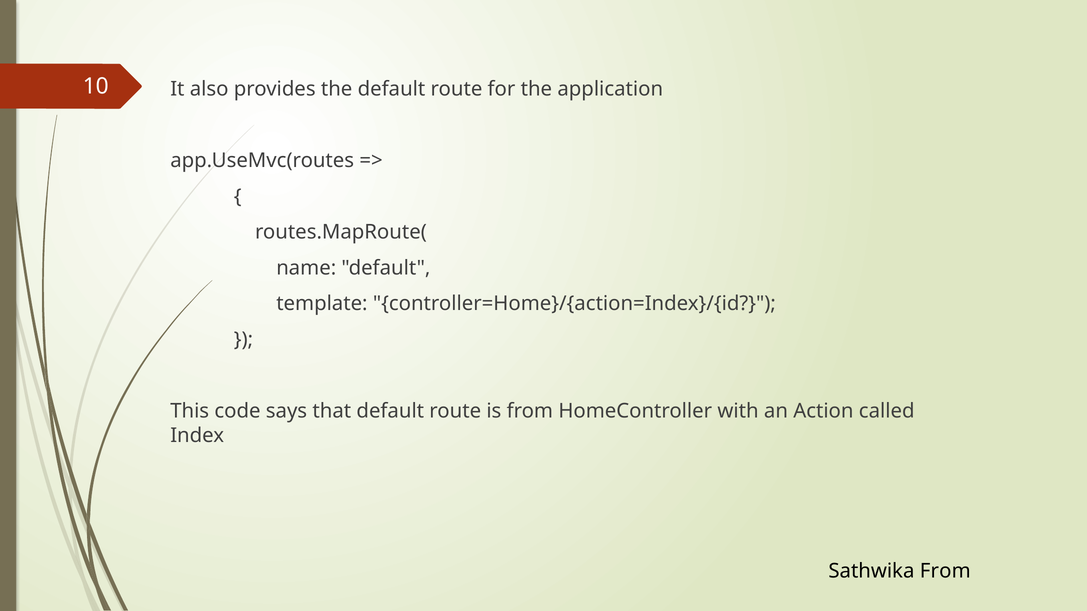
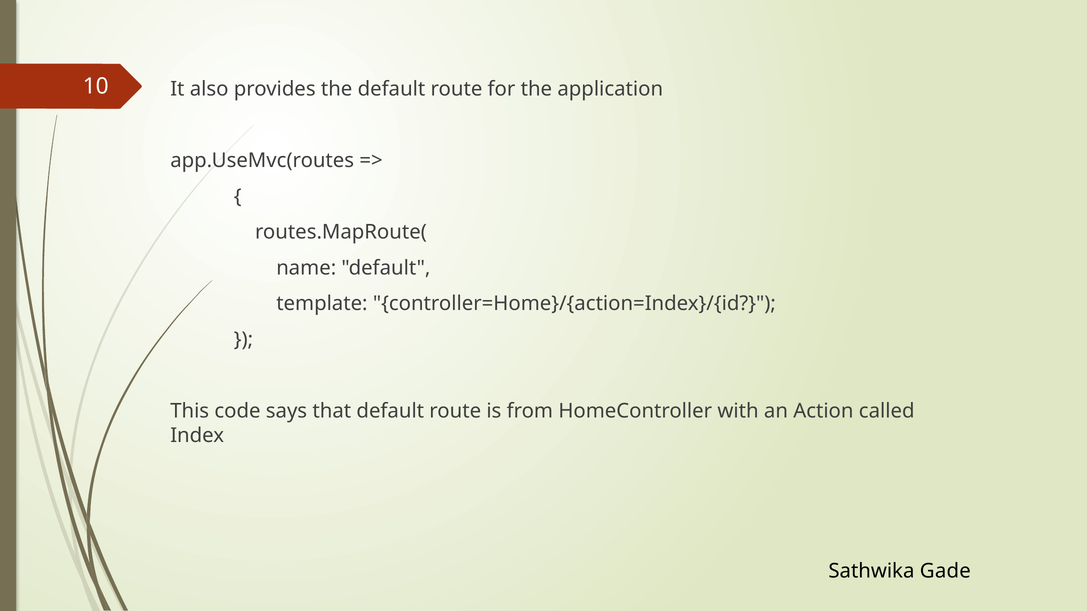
Sathwika From: From -> Gade
